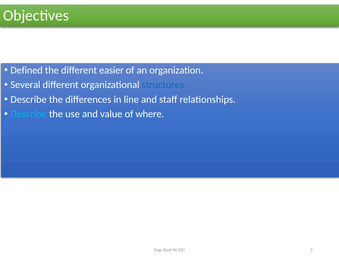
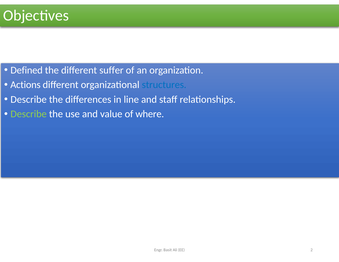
easier: easier -> suffer
Several: Several -> Actions
Describe at (29, 114) colour: light blue -> light green
